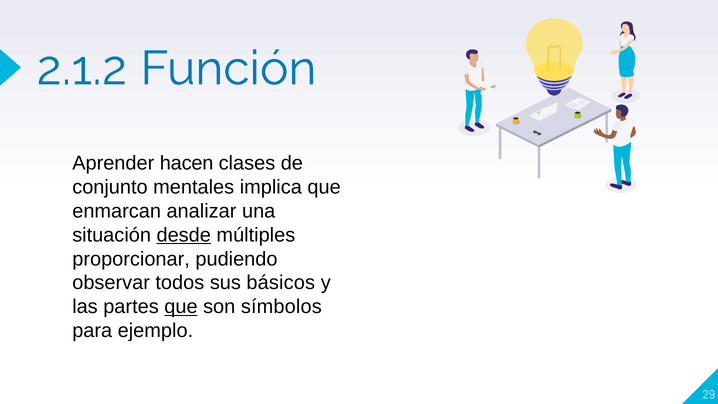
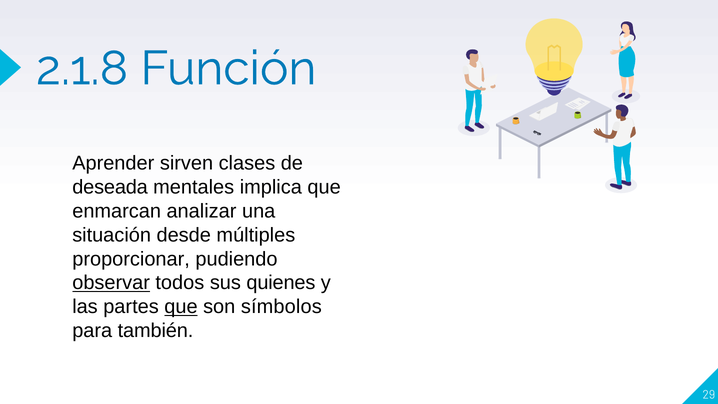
2.1.2: 2.1.2 -> 2.1.8
hacen: hacen -> sirven
conjunto: conjunto -> deseada
desde underline: present -> none
observar underline: none -> present
básicos: básicos -> quienes
ejemplo: ejemplo -> también
